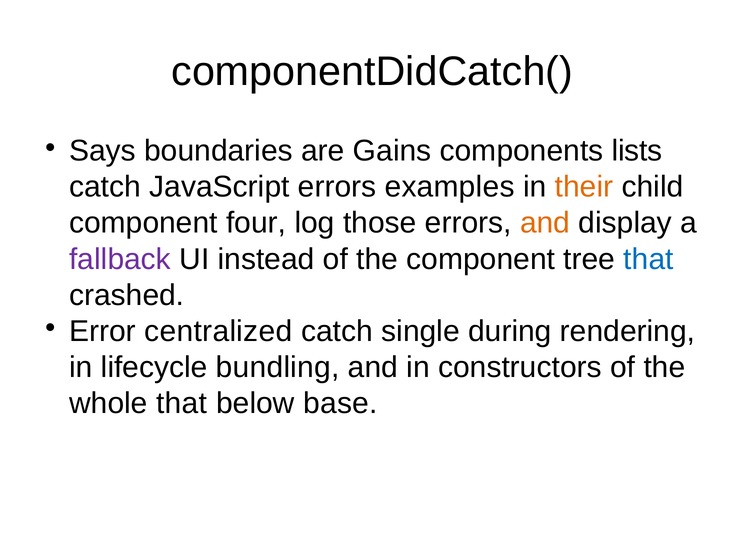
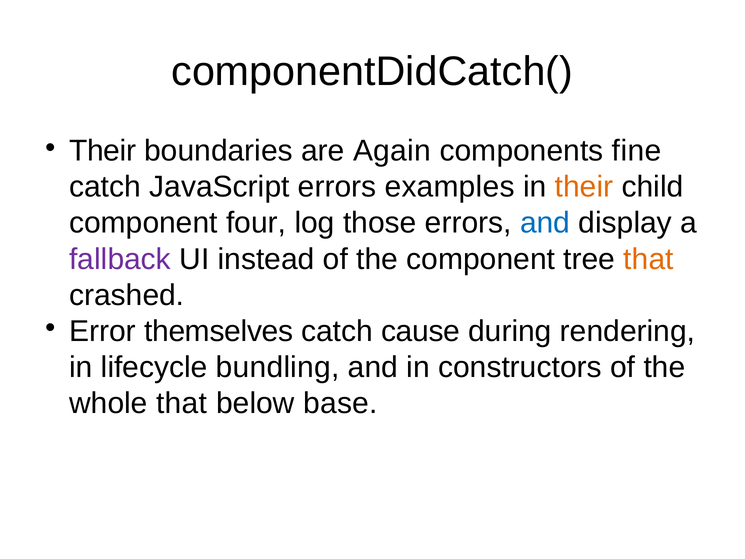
Says at (103, 151): Says -> Their
Gains: Gains -> Again
lists: lists -> fine
and at (545, 223) colour: orange -> blue
that at (649, 259) colour: blue -> orange
centralized: centralized -> themselves
single: single -> cause
